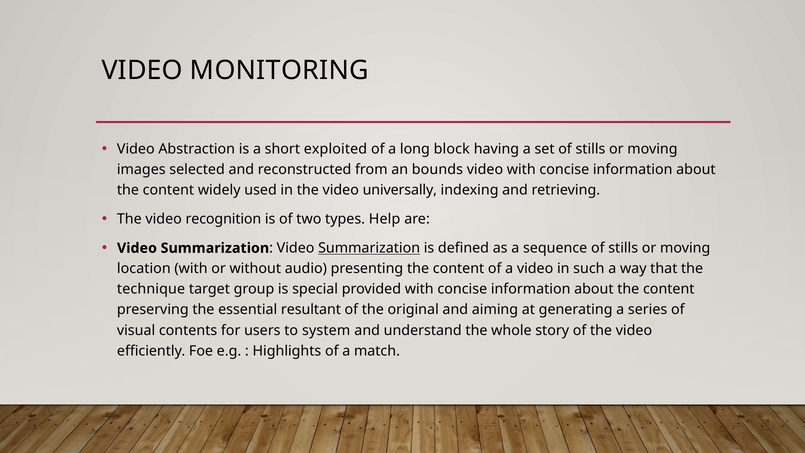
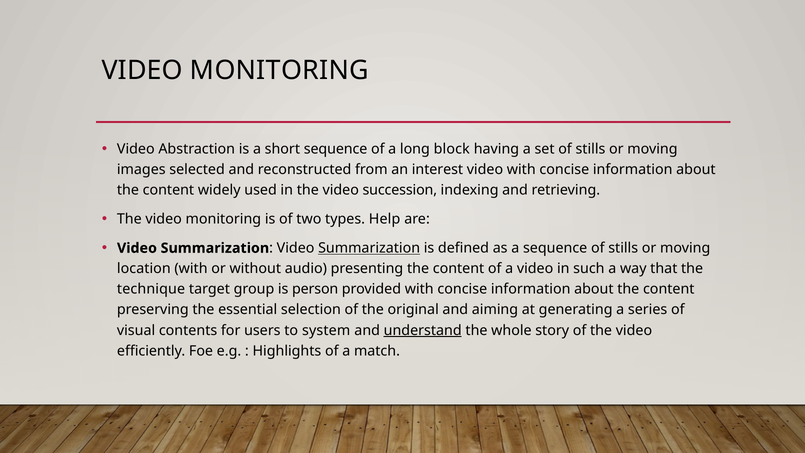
short exploited: exploited -> sequence
bounds: bounds -> interest
universally: universally -> succession
The video recognition: recognition -> monitoring
special: special -> person
resultant: resultant -> selection
understand underline: none -> present
